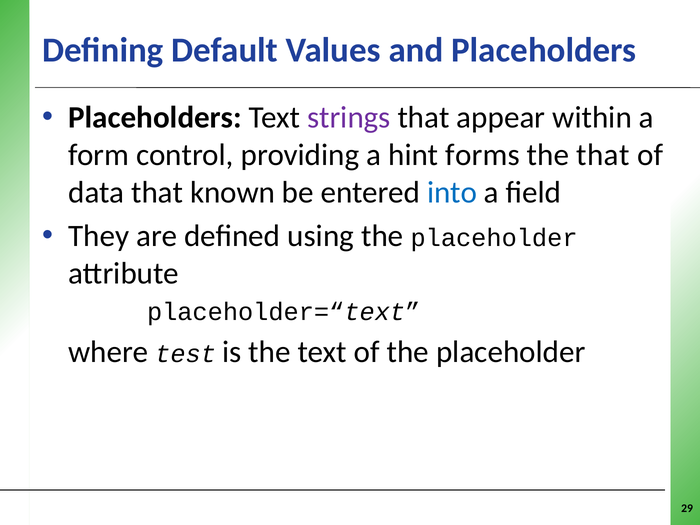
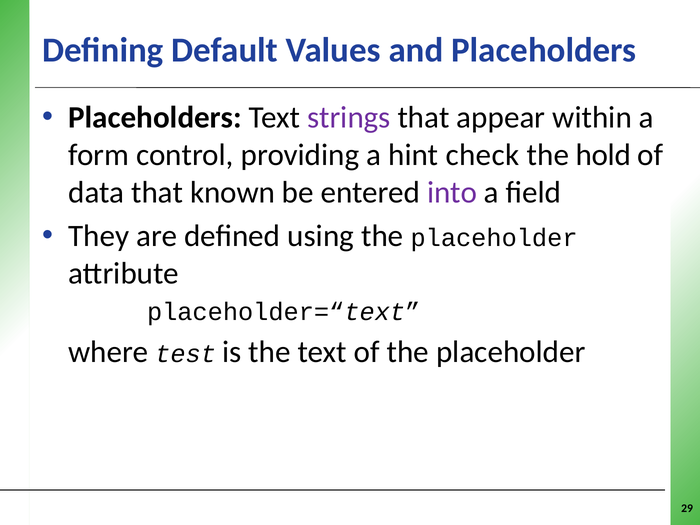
forms: forms -> check
the that: that -> hold
into colour: blue -> purple
